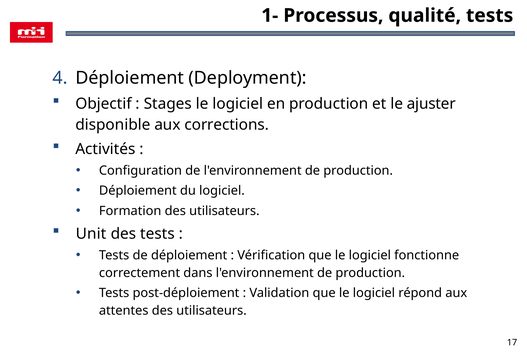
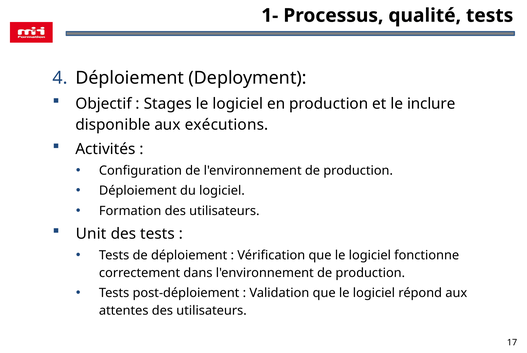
ajuster: ajuster -> inclure
corrections: corrections -> exécutions
